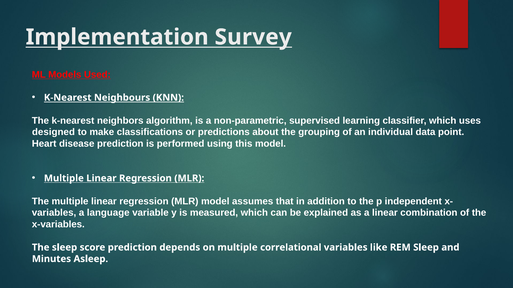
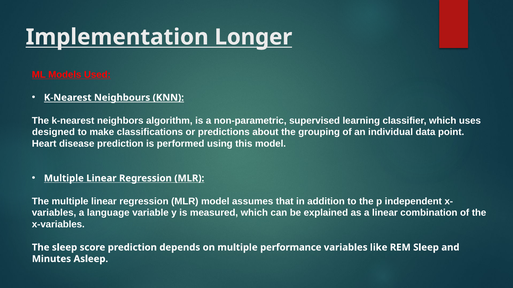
Survey: Survey -> Longer
correlational: correlational -> performance
